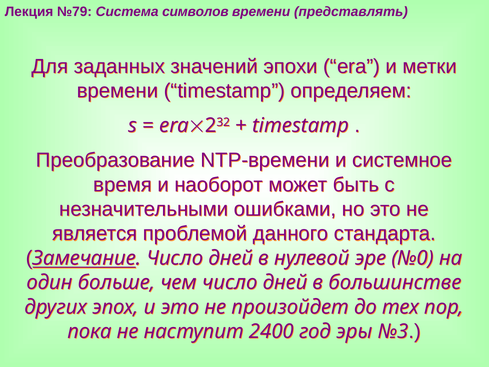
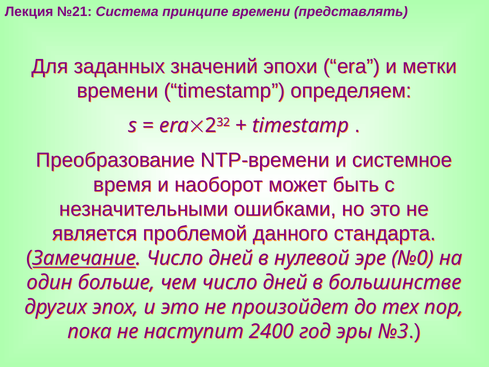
№79: №79 -> №21
символов: символов -> принципе
